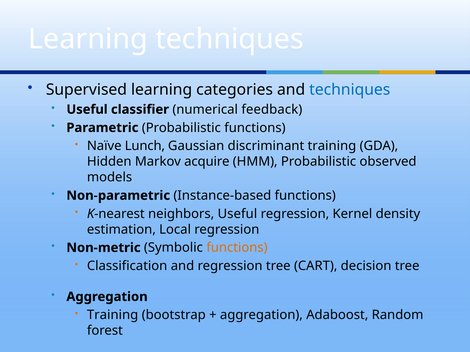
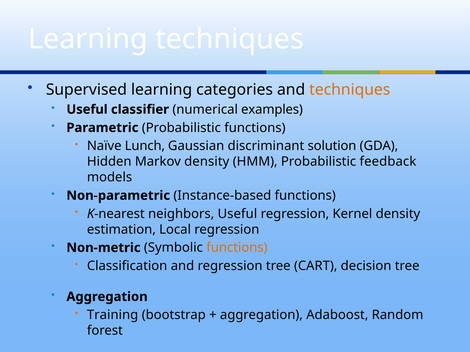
techniques at (350, 90) colour: blue -> orange
feedback: feedback -> examples
discriminant training: training -> solution
Markov acquire: acquire -> density
observed: observed -> feedback
